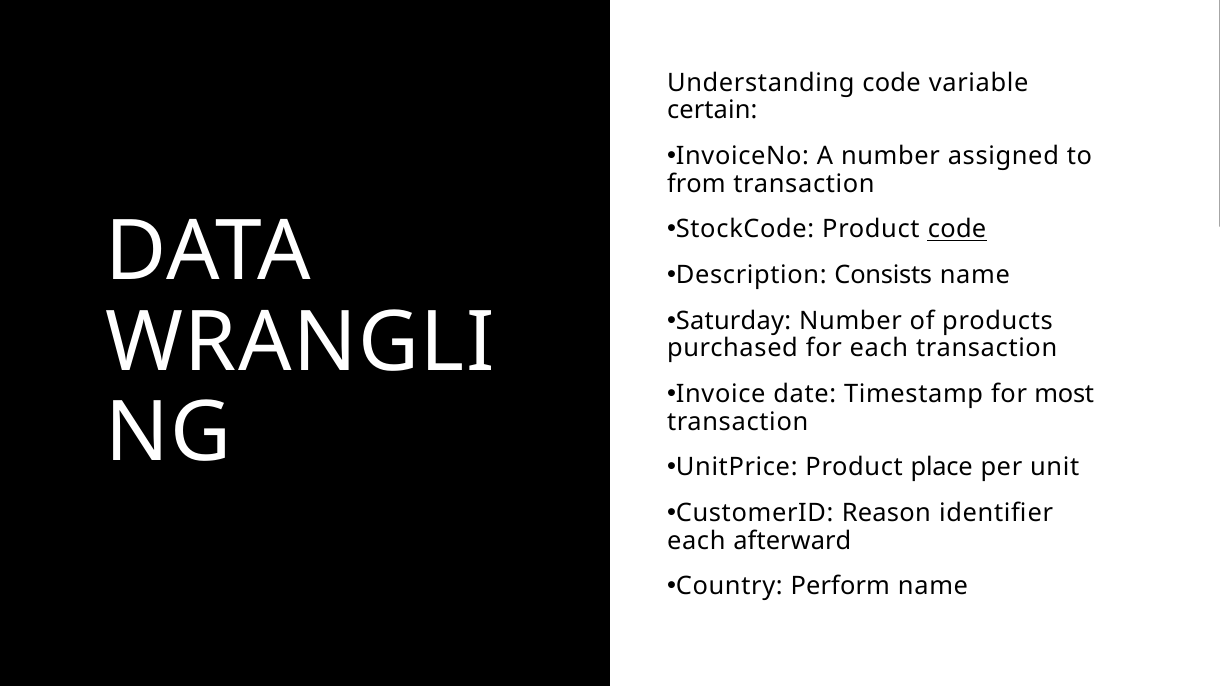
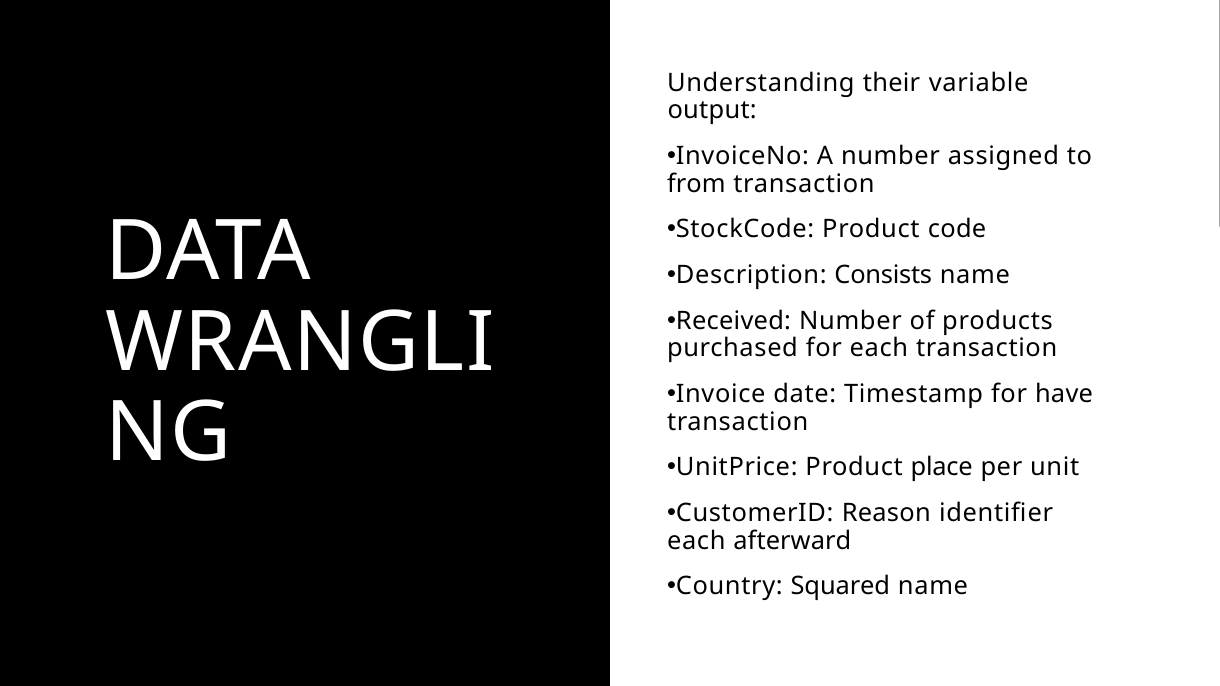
Understanding code: code -> their
certain: certain -> output
code at (957, 230) underline: present -> none
Saturday: Saturday -> Received
most: most -> have
Perform: Perform -> Squared
